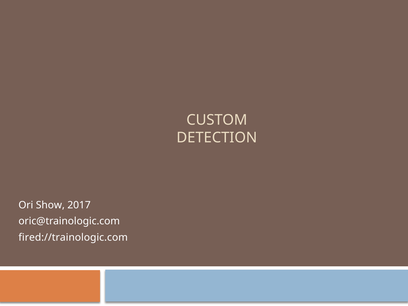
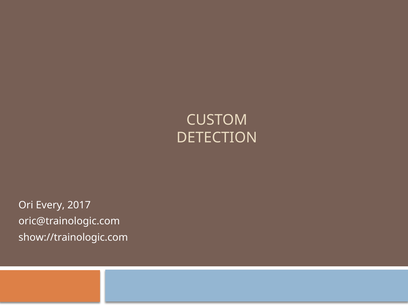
Show: Show -> Every
fired://trainologic.com: fired://trainologic.com -> show://trainologic.com
